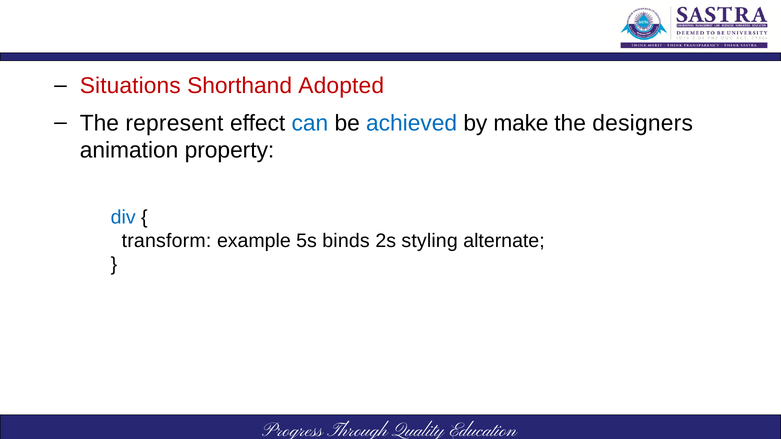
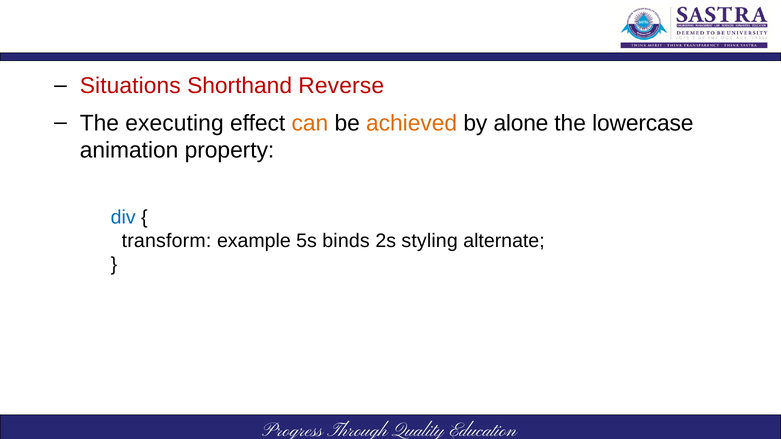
Adopted: Adopted -> Reverse
represent: represent -> executing
can colour: blue -> orange
achieved colour: blue -> orange
make: make -> alone
designers: designers -> lowercase
